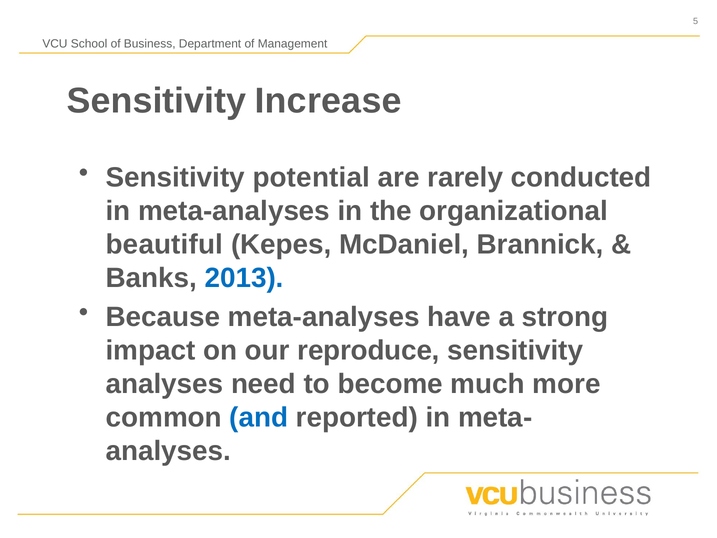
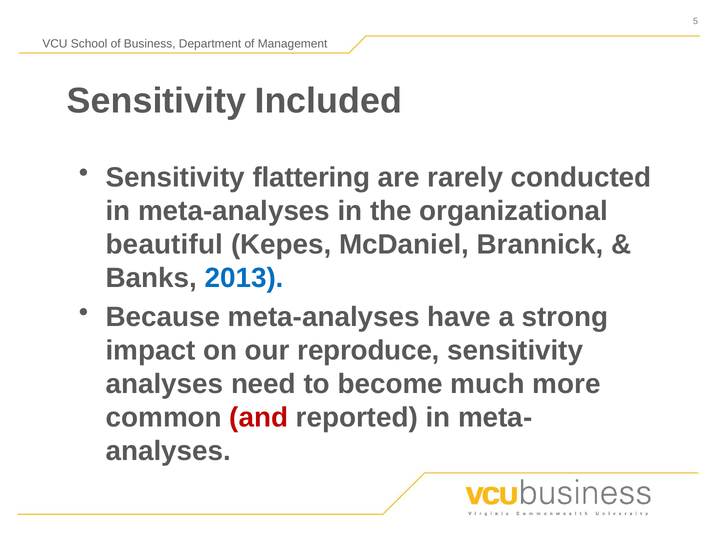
Increase: Increase -> Included
potential: potential -> flattering
and colour: blue -> red
